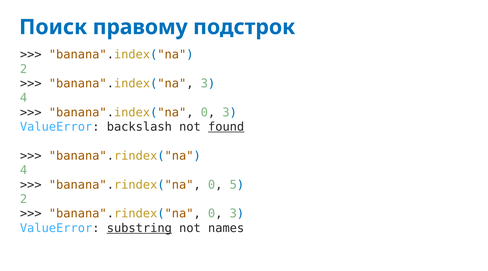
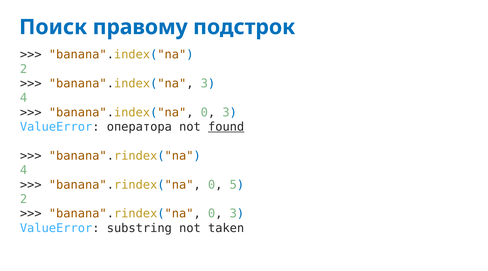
backslash: backslash -> оператора
substring underline: present -> none
names: names -> taken
